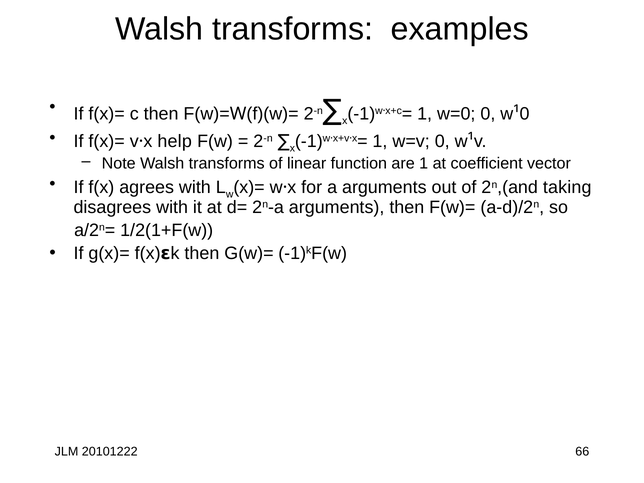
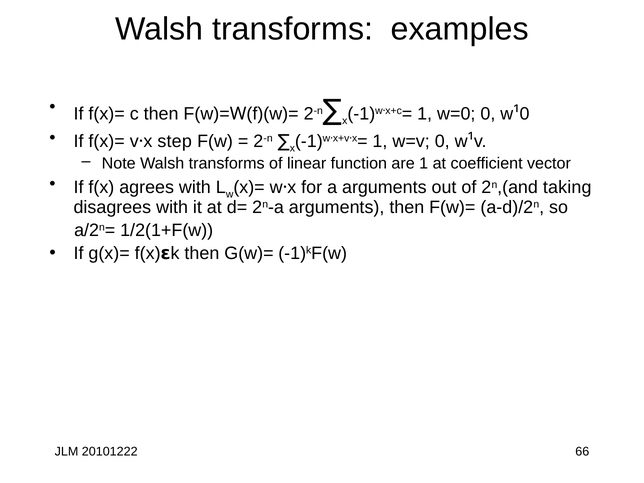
help: help -> step
